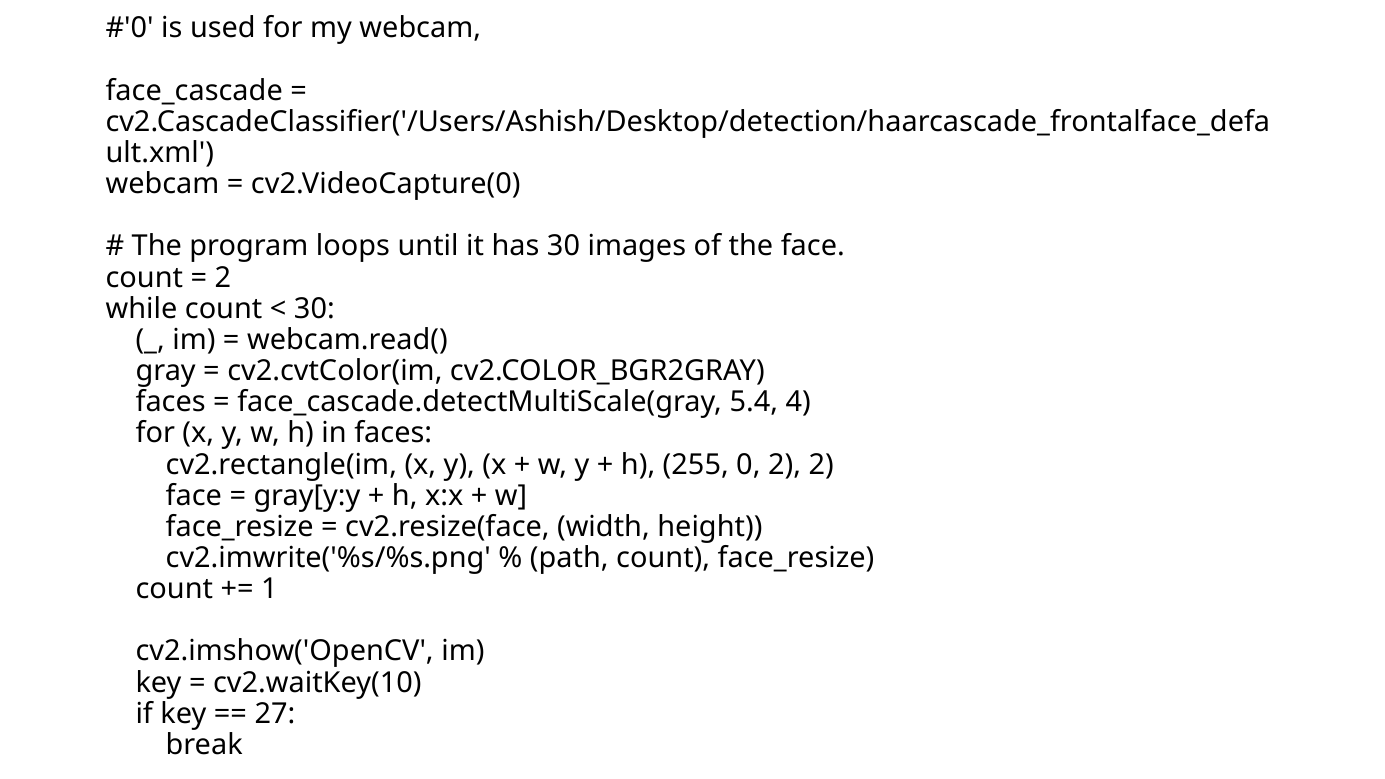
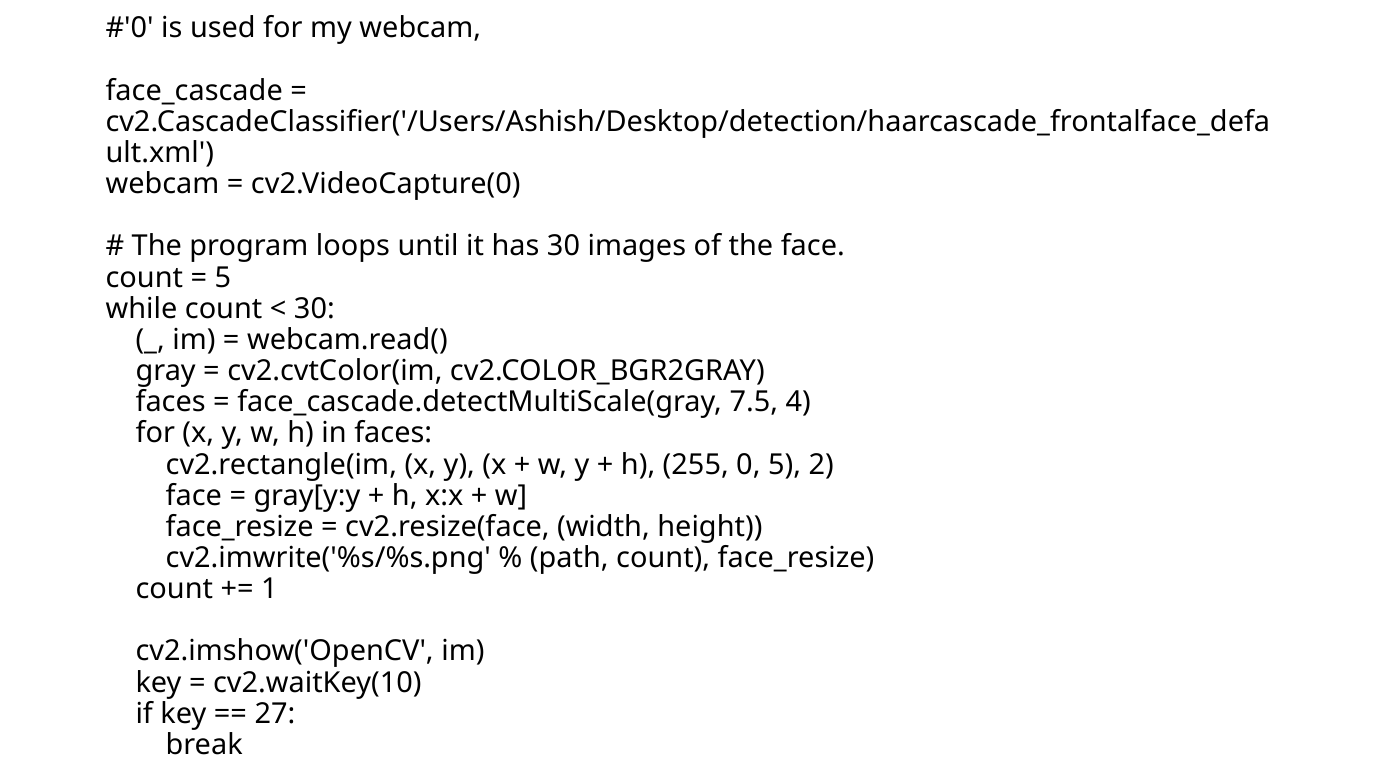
2 at (223, 278): 2 -> 5
5.4: 5.4 -> 7.5
0 2: 2 -> 5
